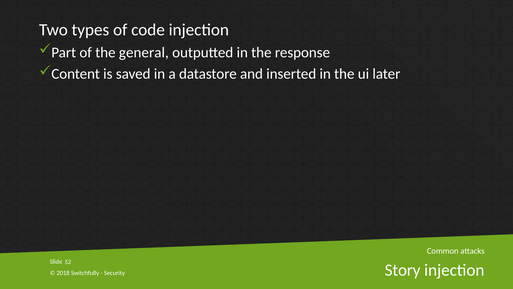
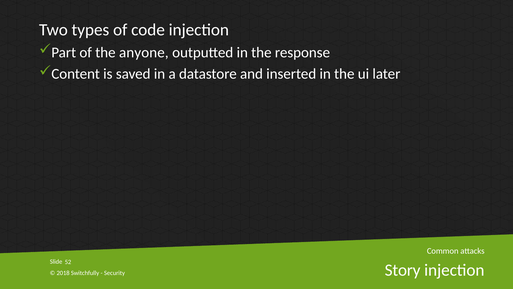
general: general -> anyone
